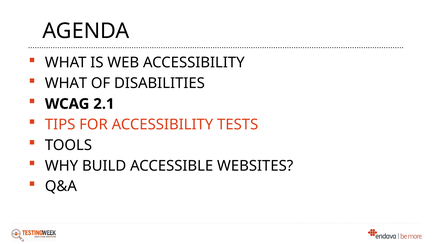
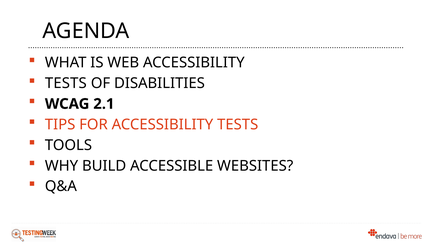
WHAT at (66, 83): WHAT -> TESTS
